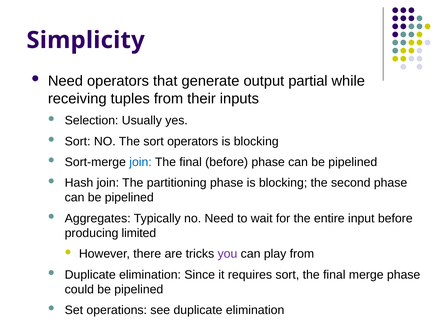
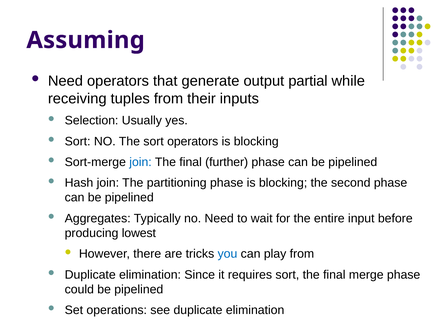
Simplicity: Simplicity -> Assuming
final before: before -> further
limited: limited -> lowest
you colour: purple -> blue
